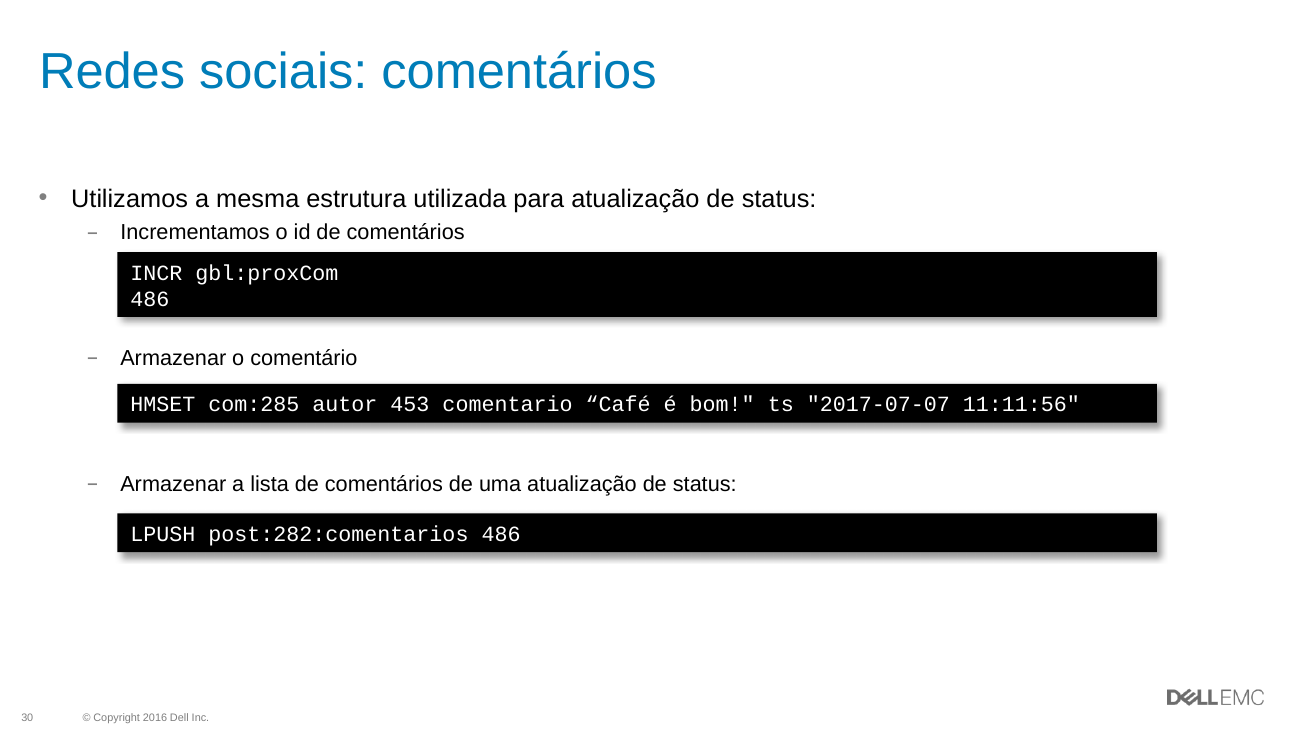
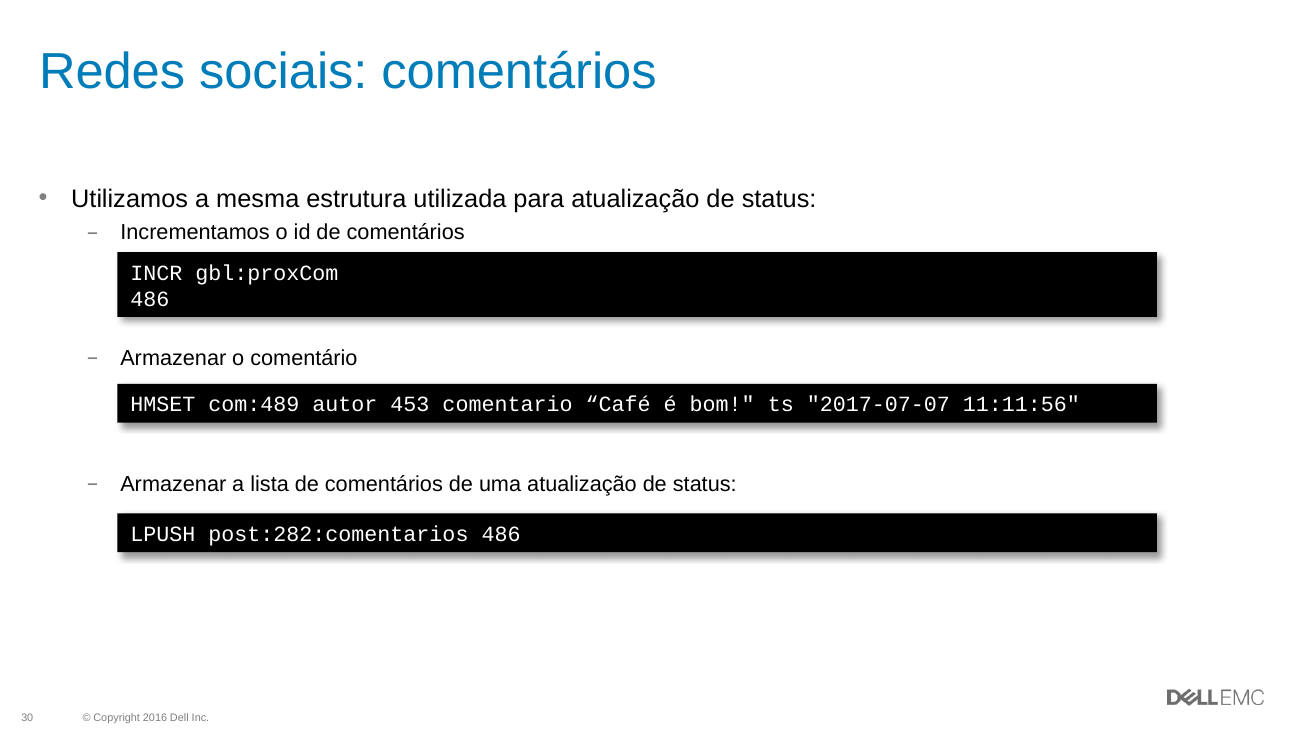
com:285: com:285 -> com:489
